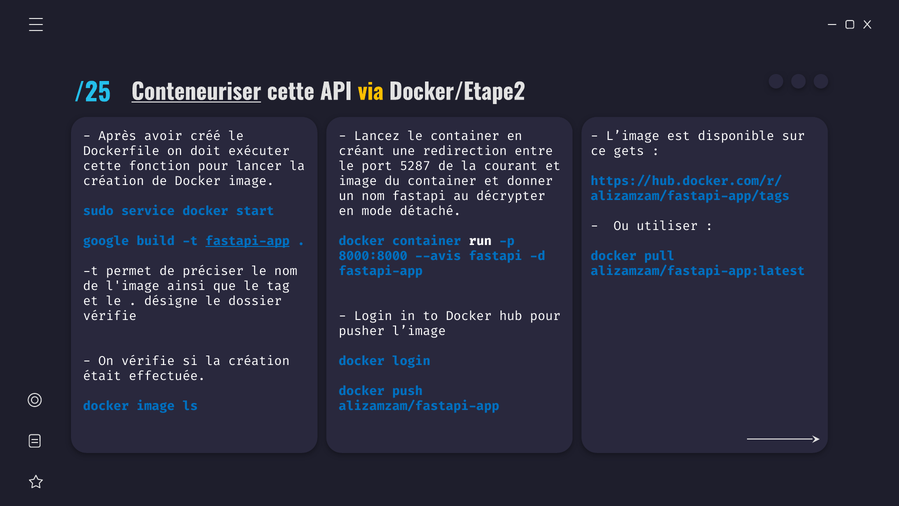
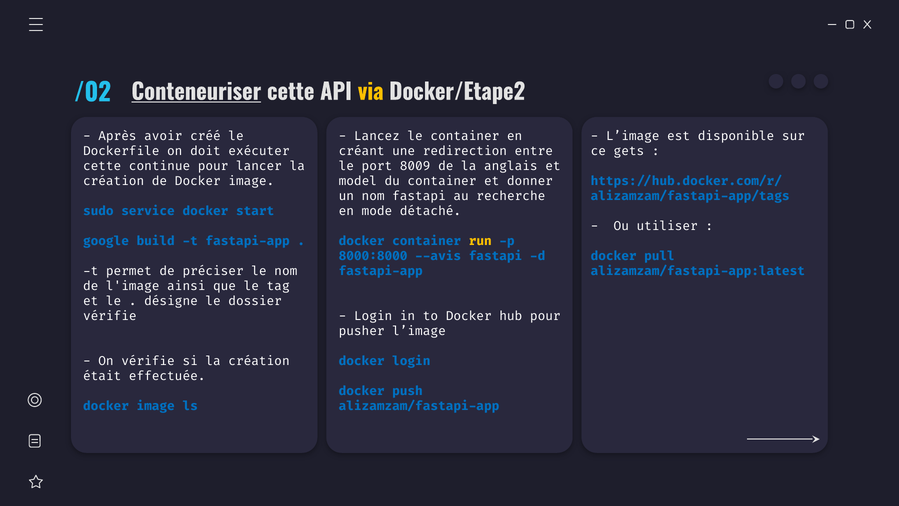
/25: /25 -> /02
fonction: fonction -> continue
5287: 5287 -> 8009
courant: courant -> anglais
image at (358, 181): image -> model
décrypter: décrypter -> recherche
fastapi-app at (248, 241) underline: present -> none
run colour: white -> yellow
